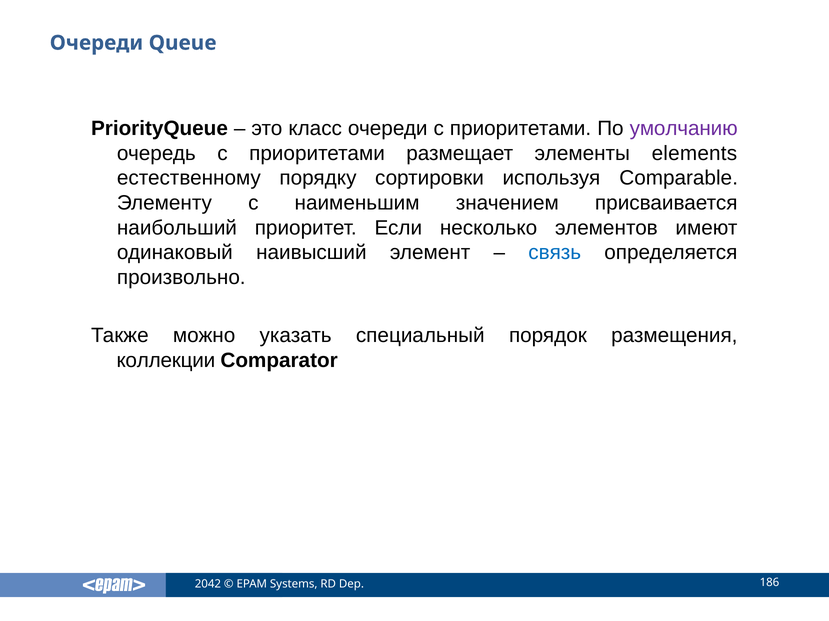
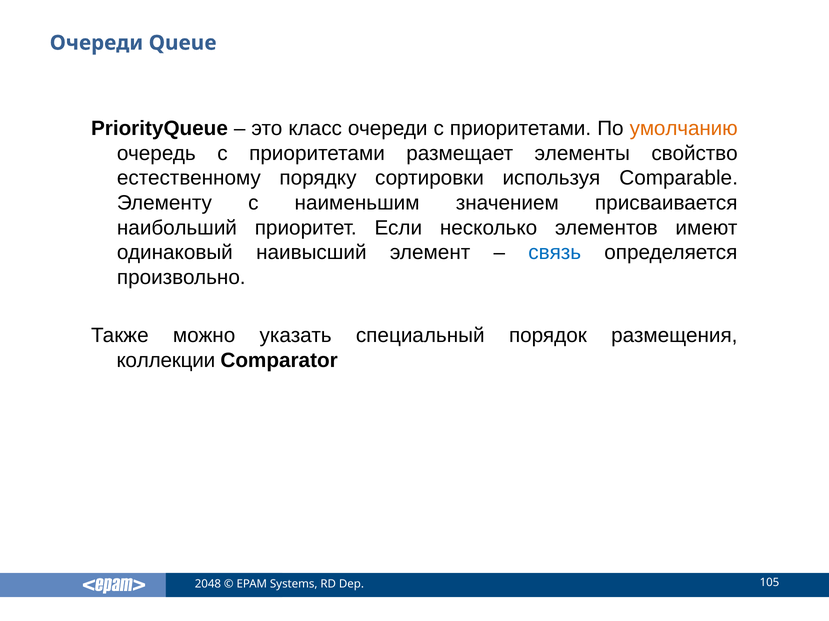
умолчанию colour: purple -> orange
elements: elements -> свойство
2042: 2042 -> 2048
186: 186 -> 105
